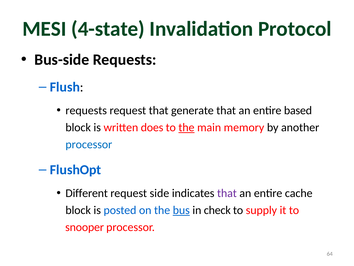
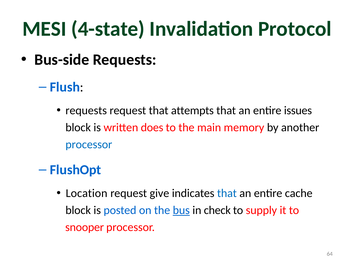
generate: generate -> attempts
based: based -> issues
the at (186, 127) underline: present -> none
Different: Different -> Location
side: side -> give
that at (227, 193) colour: purple -> blue
